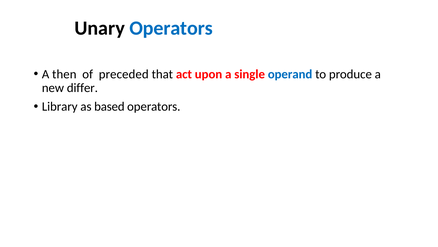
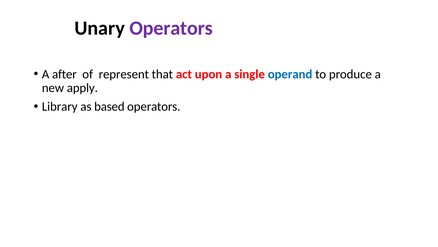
Operators at (171, 28) colour: blue -> purple
then: then -> after
preceded: preceded -> represent
differ: differ -> apply
